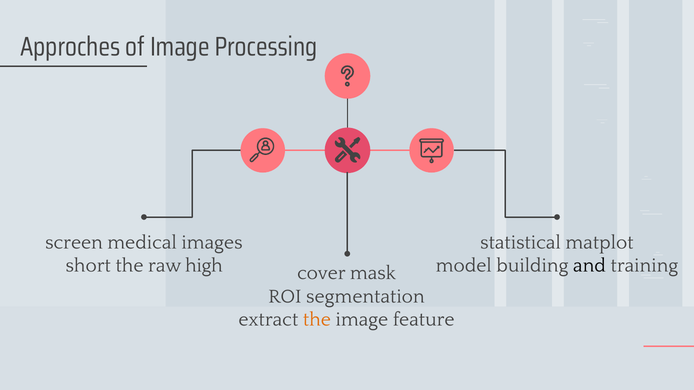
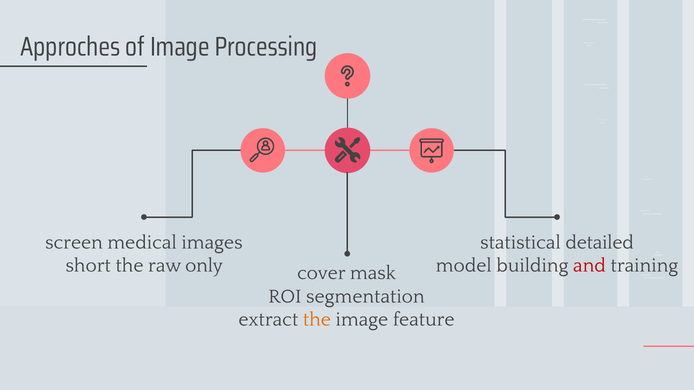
matplot: matplot -> detailed
high: high -> only
and colour: black -> red
